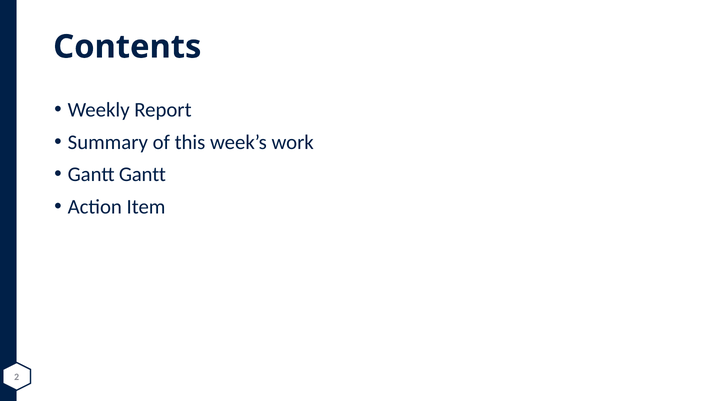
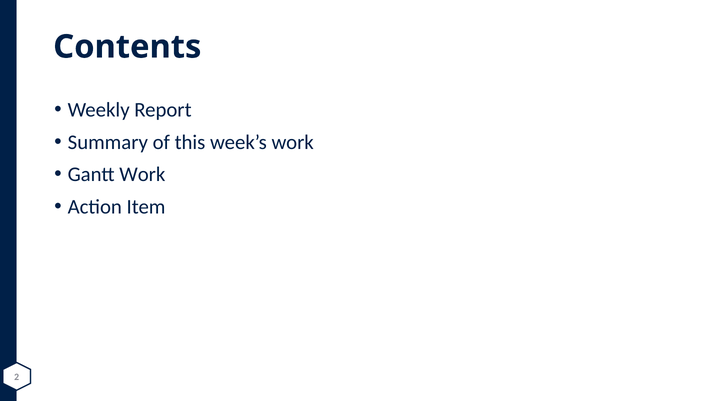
Gantt Gantt: Gantt -> Work
